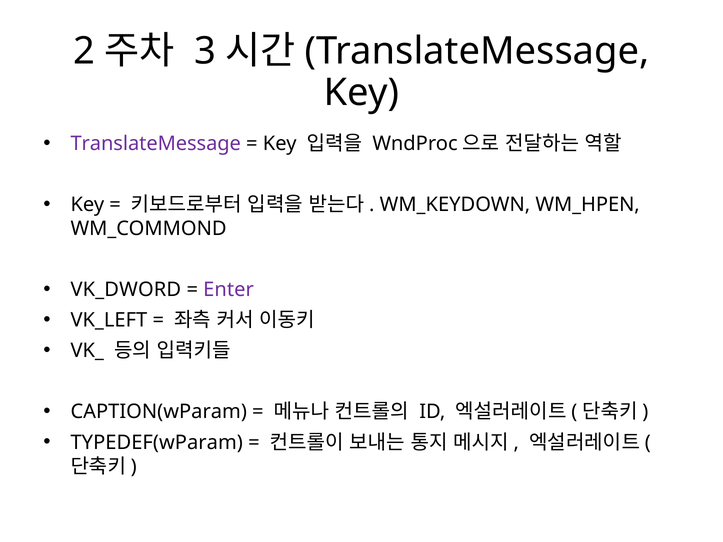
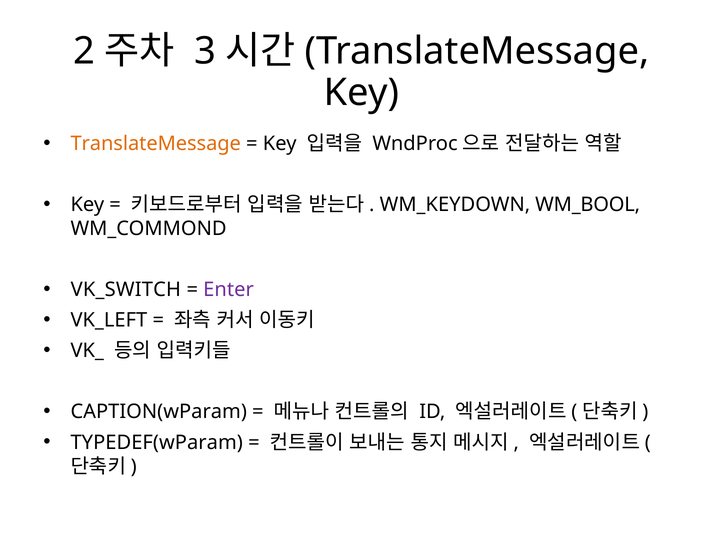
TranslateMessage at (156, 144) colour: purple -> orange
WM_HPEN: WM_HPEN -> WM_BOOL
VK_DWORD: VK_DWORD -> VK_SWITCH
